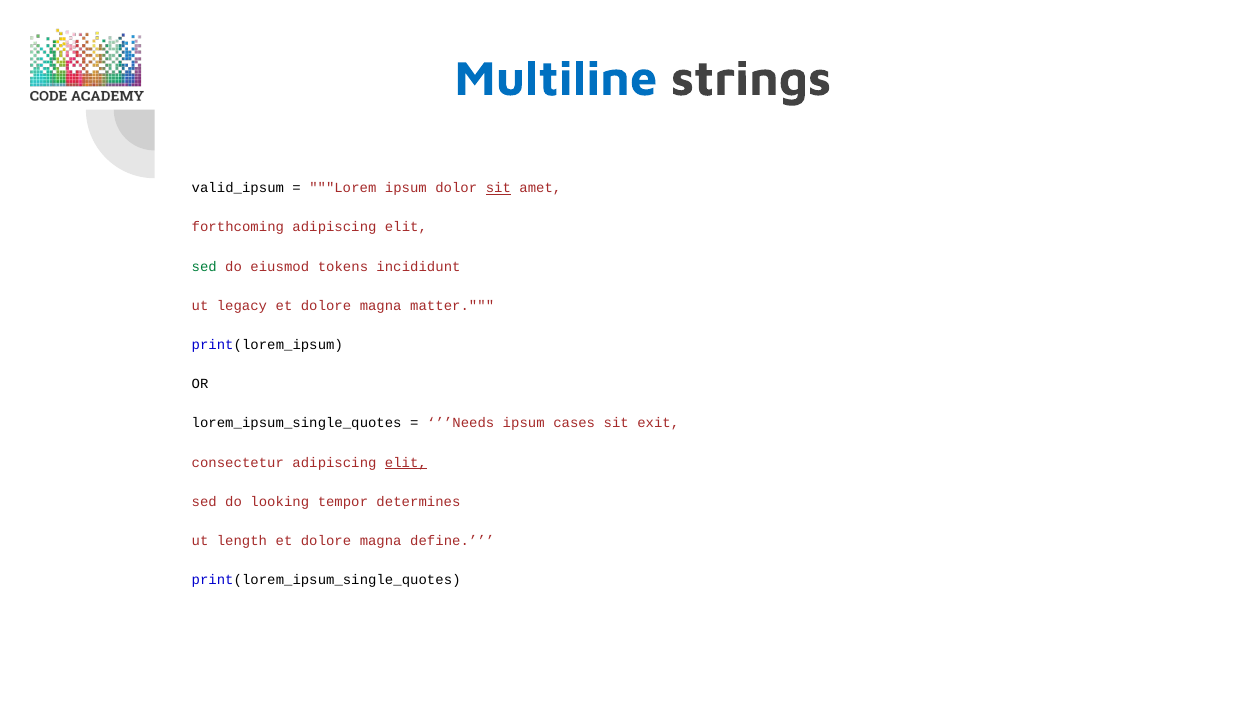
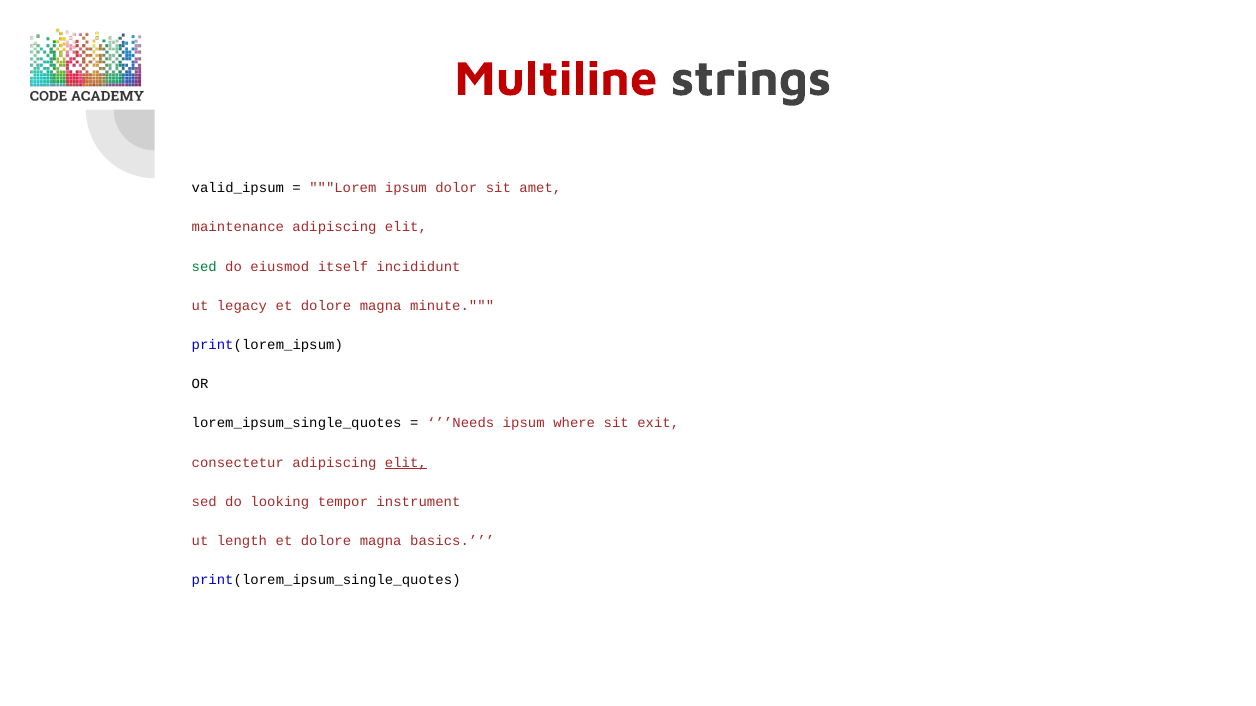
Multiline colour: blue -> red
sit at (498, 188) underline: present -> none
forthcoming: forthcoming -> maintenance
tokens: tokens -> itself
matter: matter -> minute
cases: cases -> where
determines: determines -> instrument
define: define -> basics
